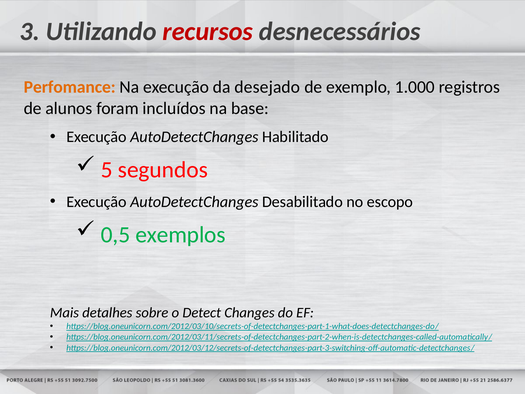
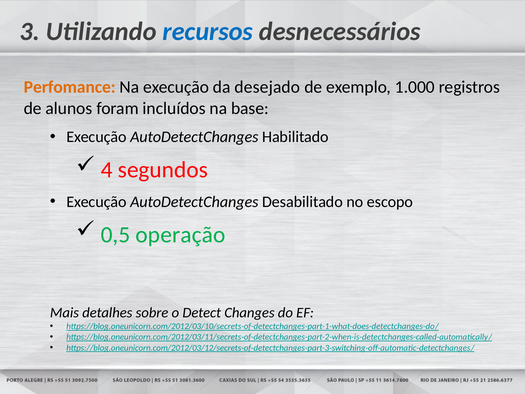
recursos colour: red -> blue
5: 5 -> 4
exemplos: exemplos -> operação
